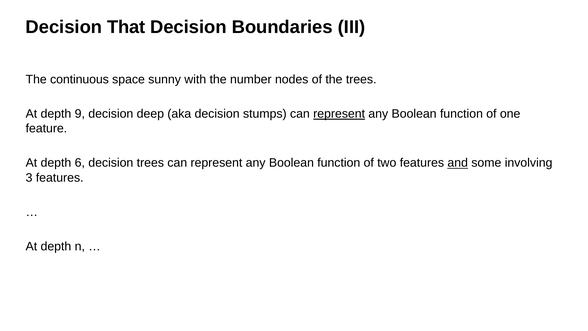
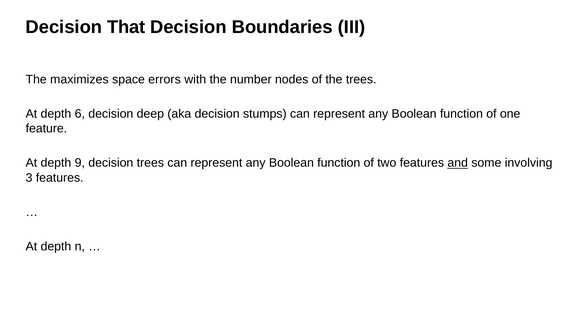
continuous: continuous -> maximizes
sunny: sunny -> errors
9: 9 -> 6
represent at (339, 114) underline: present -> none
6: 6 -> 9
